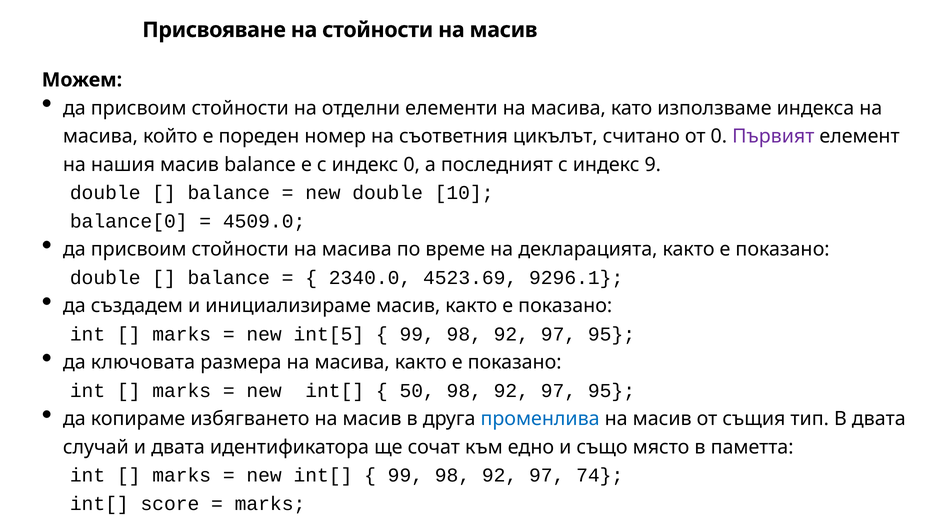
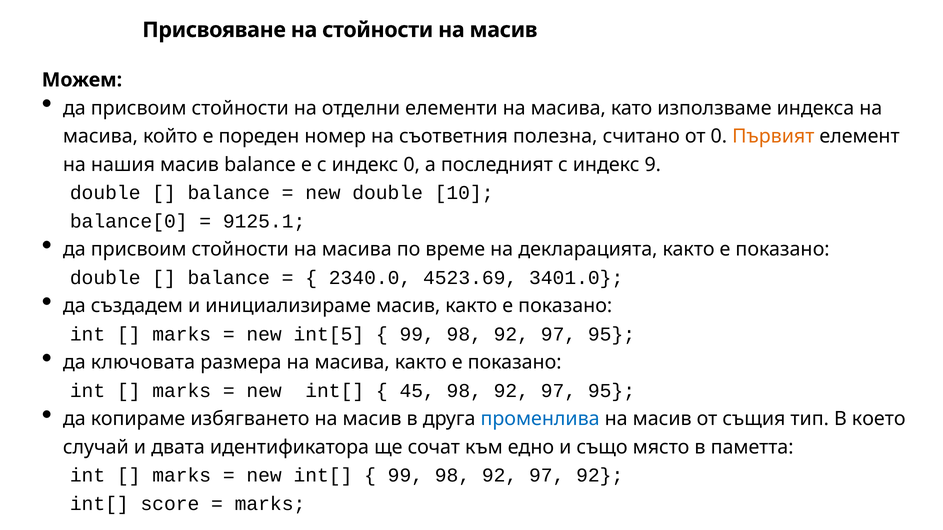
цикълът: цикълът -> полезна
Първият colour: purple -> orange
4509.0: 4509.0 -> 9125.1
9296.1: 9296.1 -> 3401.0
50: 50 -> 45
В двата: двата -> което
97 74: 74 -> 92
